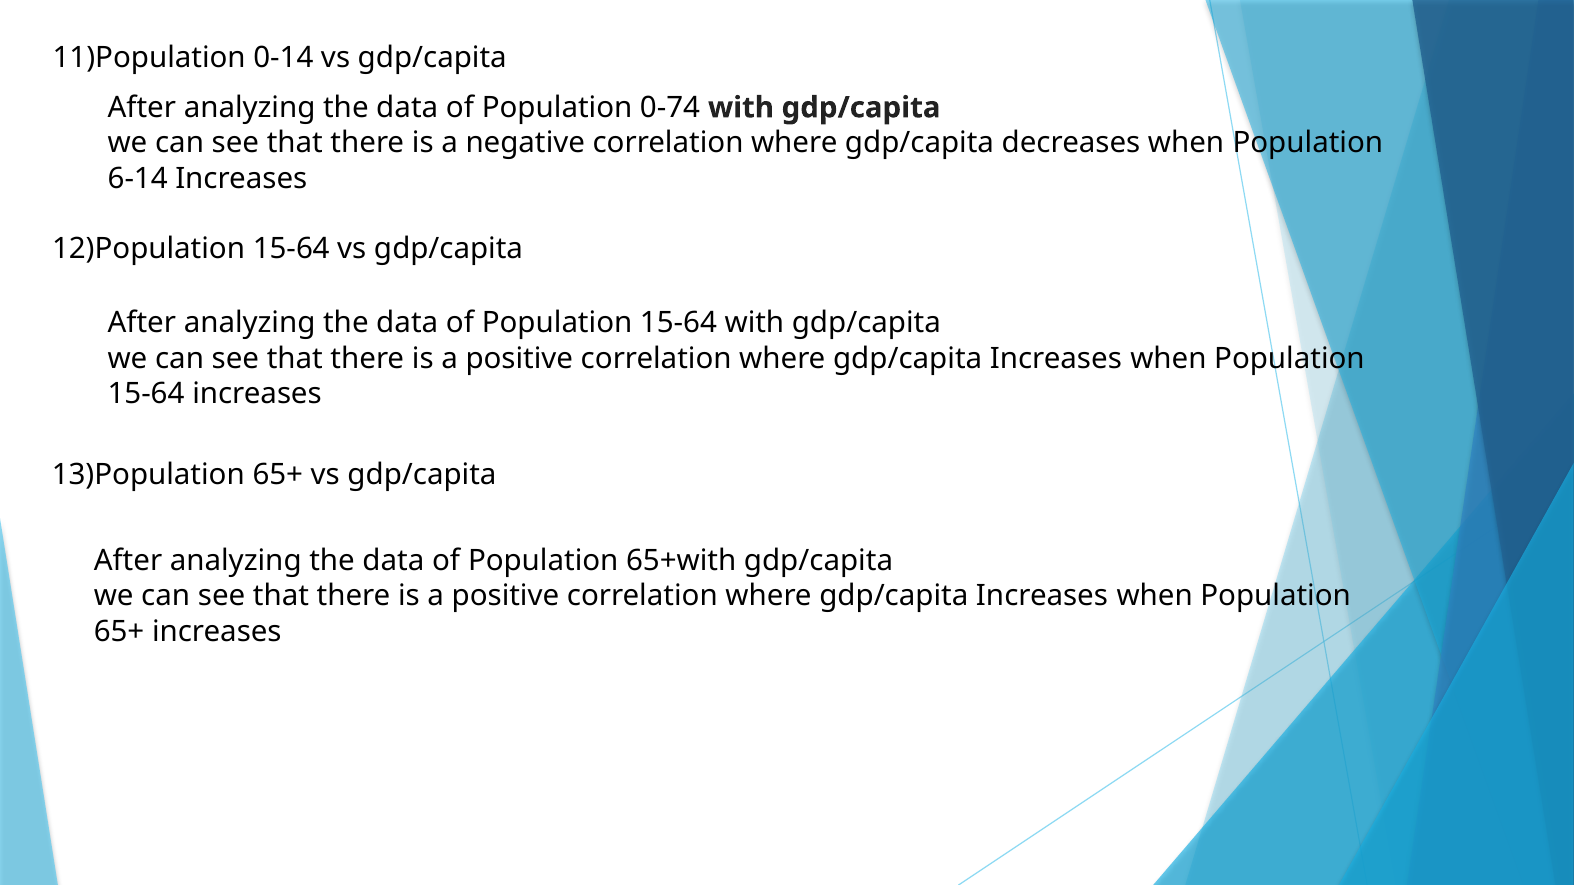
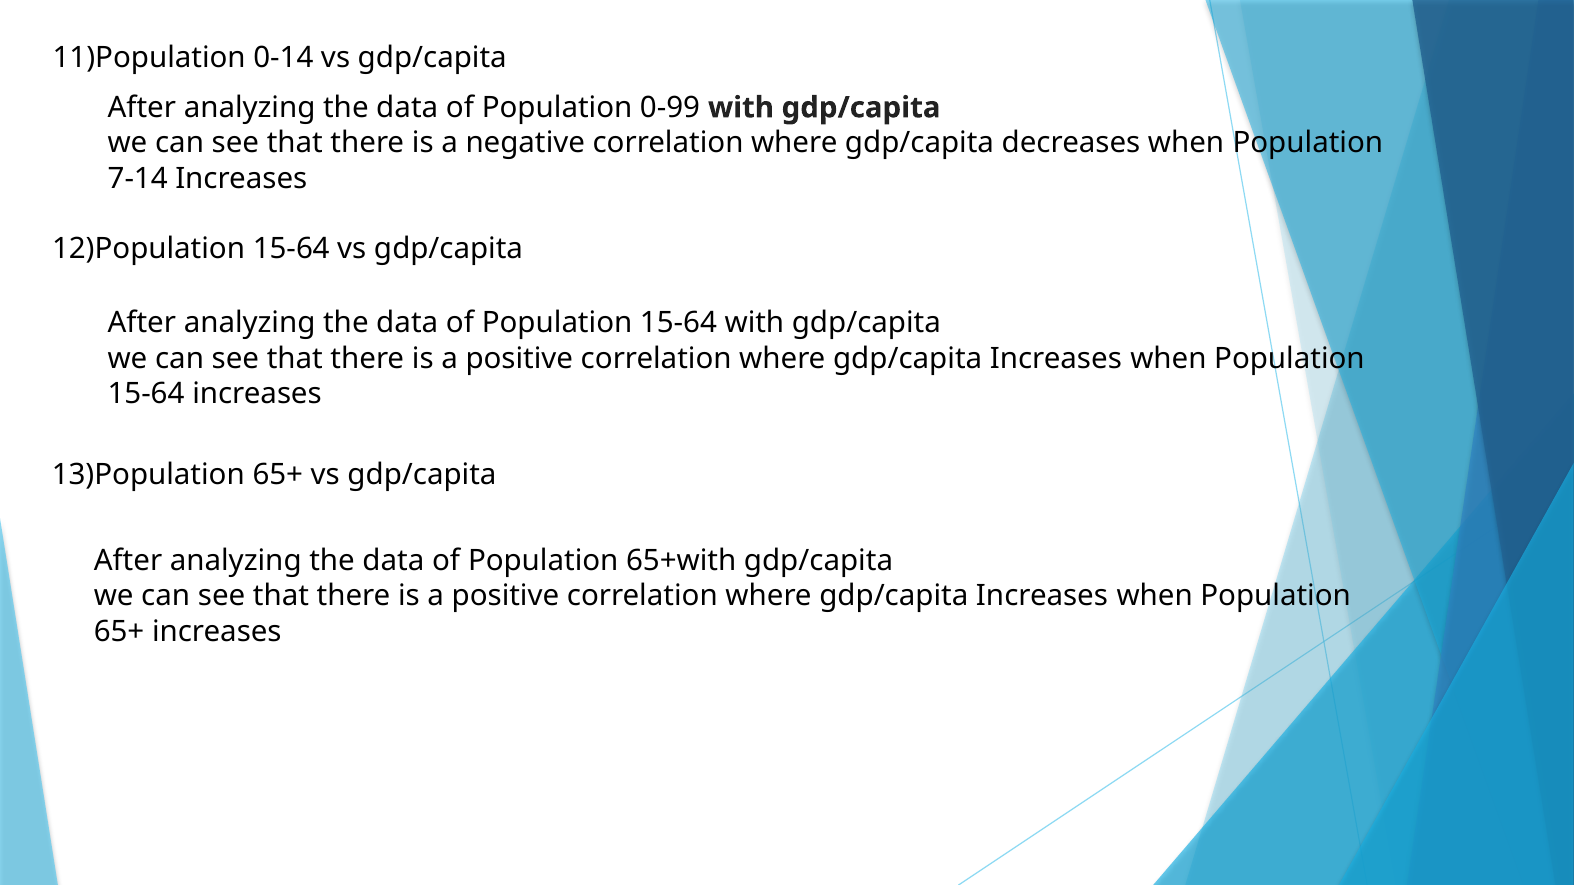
0-74: 0-74 -> 0-99
6-14: 6-14 -> 7-14
